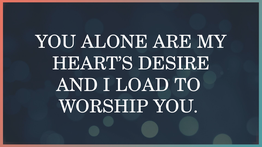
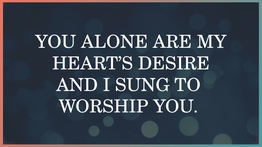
LOAD: LOAD -> SUNG
